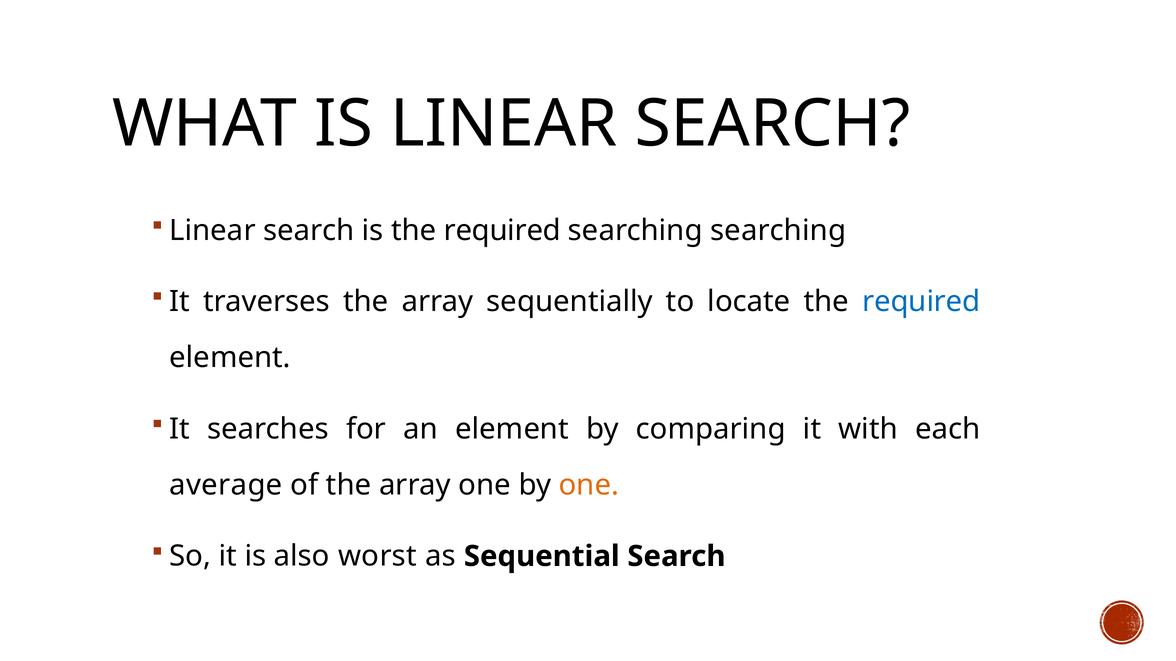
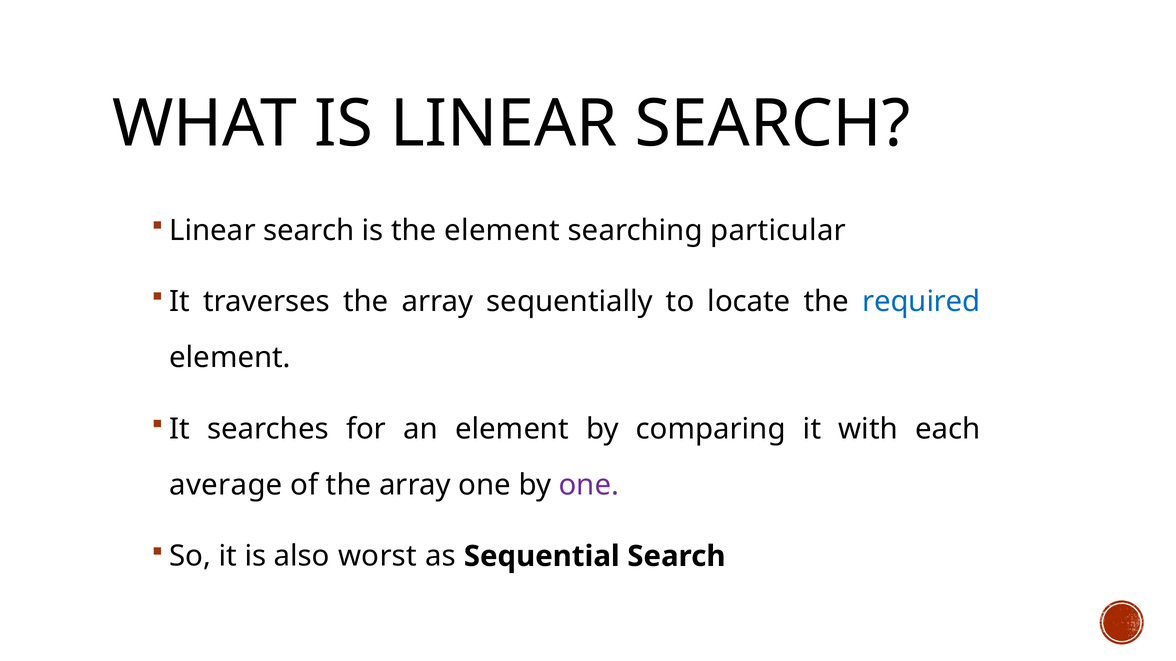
is the required: required -> element
searching searching: searching -> particular
one at (589, 486) colour: orange -> purple
